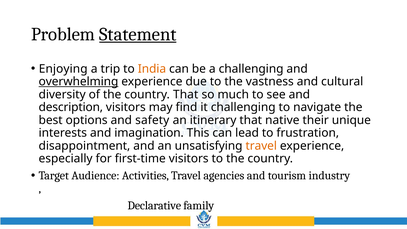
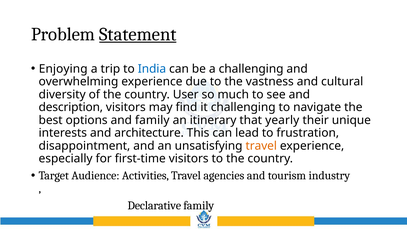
India colour: orange -> blue
overwhelming underline: present -> none
country That: That -> User
and safety: safety -> family
native: native -> yearly
imagination: imagination -> architecture
